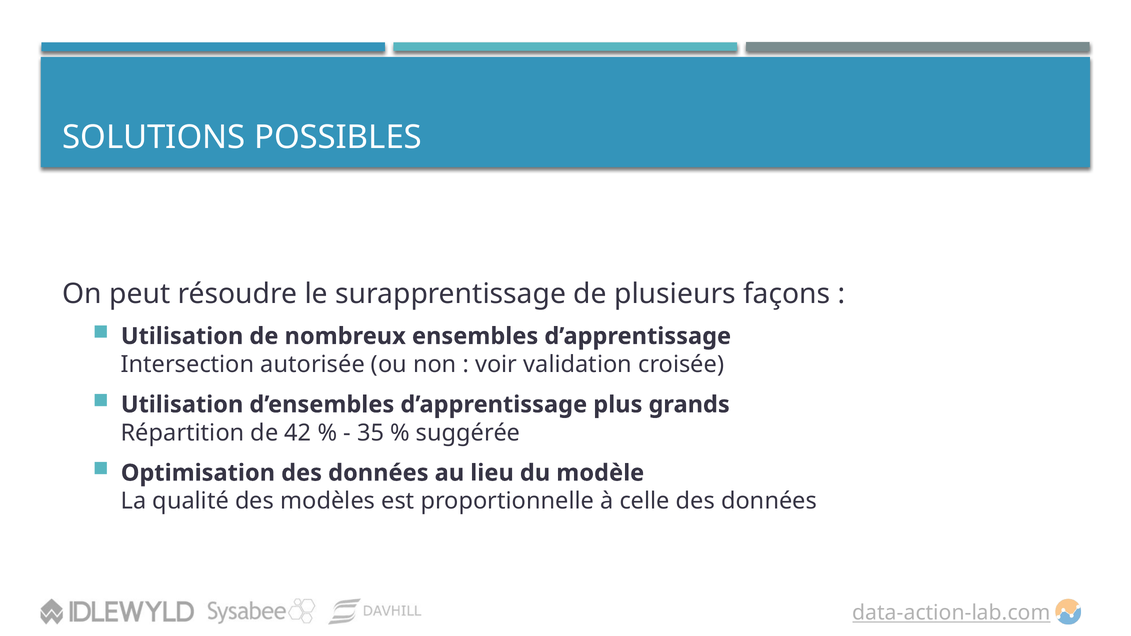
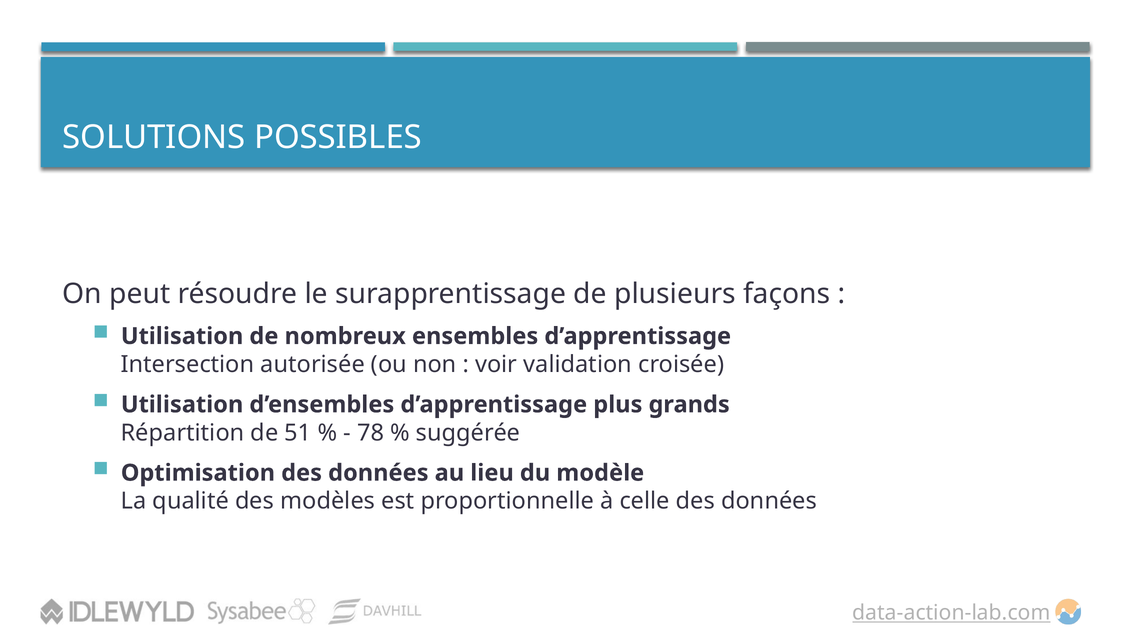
42: 42 -> 51
35: 35 -> 78
